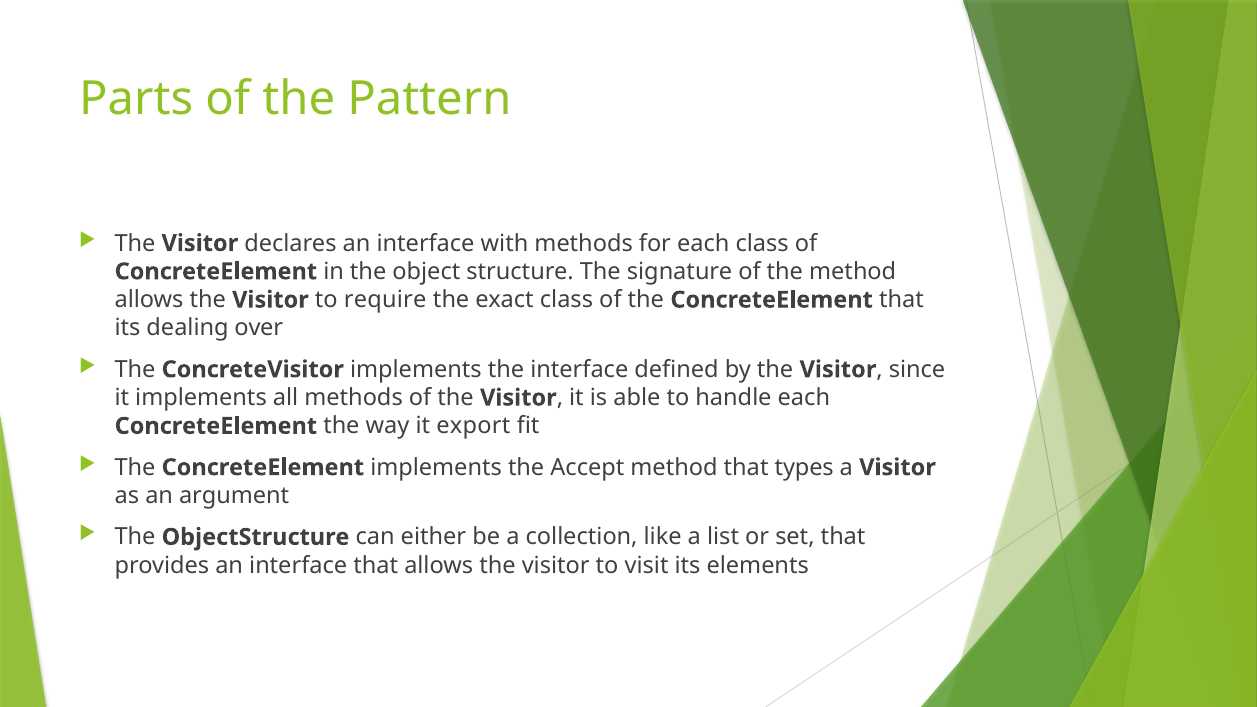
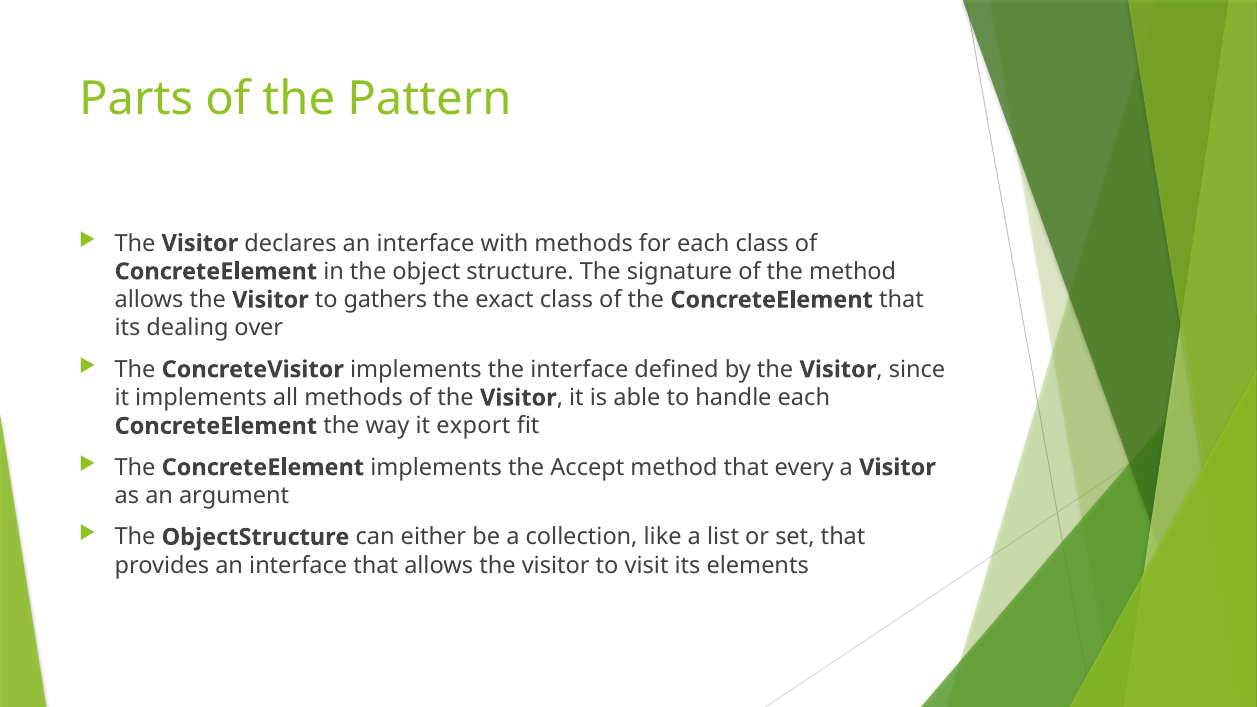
require: require -> gathers
types: types -> every
